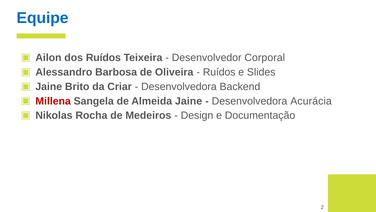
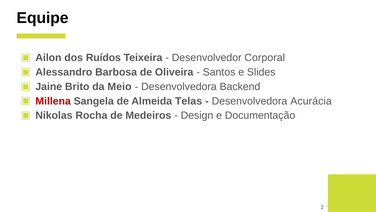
Equipe colour: blue -> black
Ruídos at (219, 72): Ruídos -> Santos
Criar: Criar -> Meio
Almeida Jaine: Jaine -> Telas
